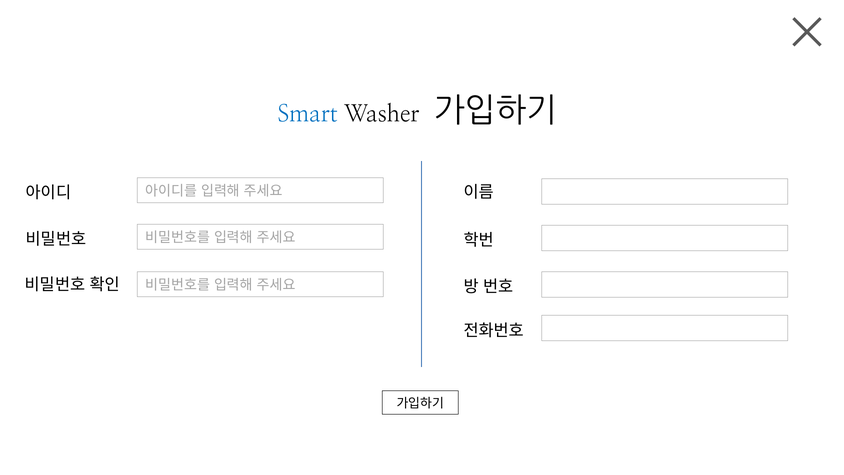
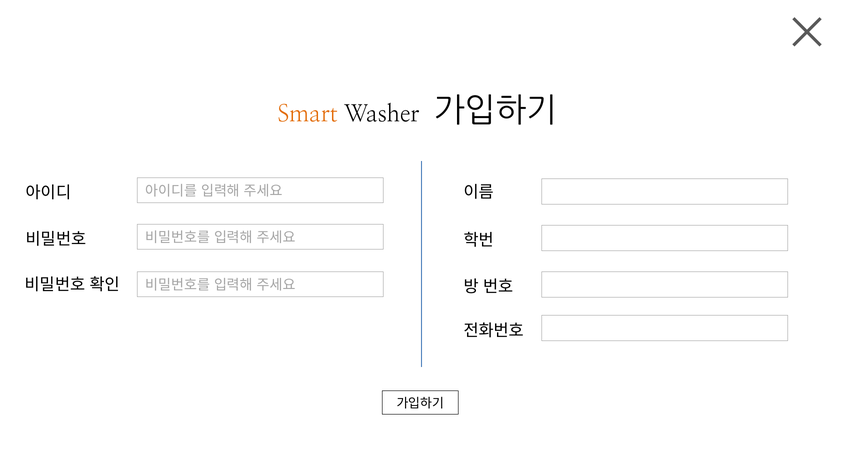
Smart colour: blue -> orange
